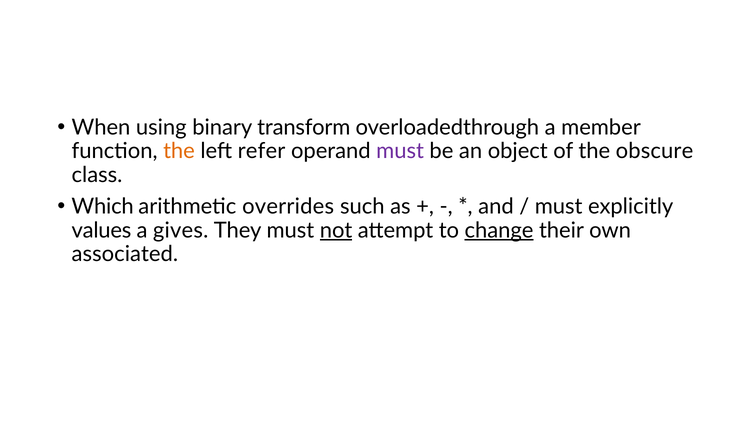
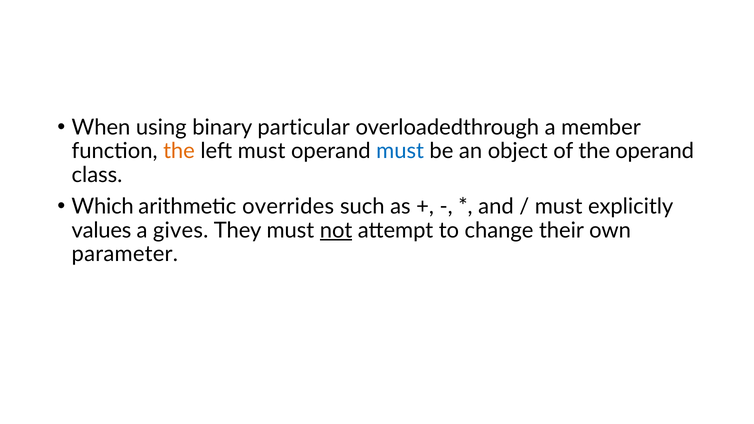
transform: transform -> particular
left refer: refer -> must
must at (400, 151) colour: purple -> blue
the obscure: obscure -> operand
change underline: present -> none
associated: associated -> parameter
